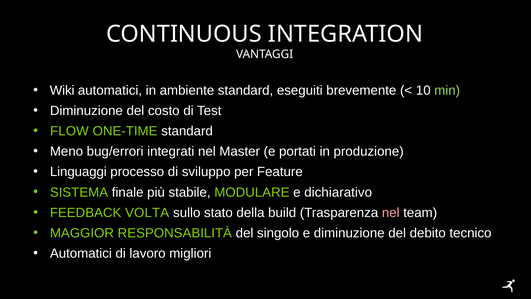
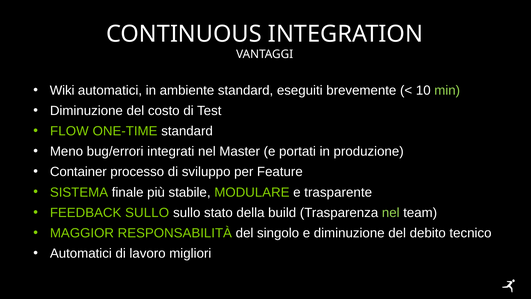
Linguaggi: Linguaggi -> Container
dichiarativo: dichiarativo -> trasparente
FEEDBACK VOLTA: VOLTA -> SULLO
nel at (391, 212) colour: pink -> light green
